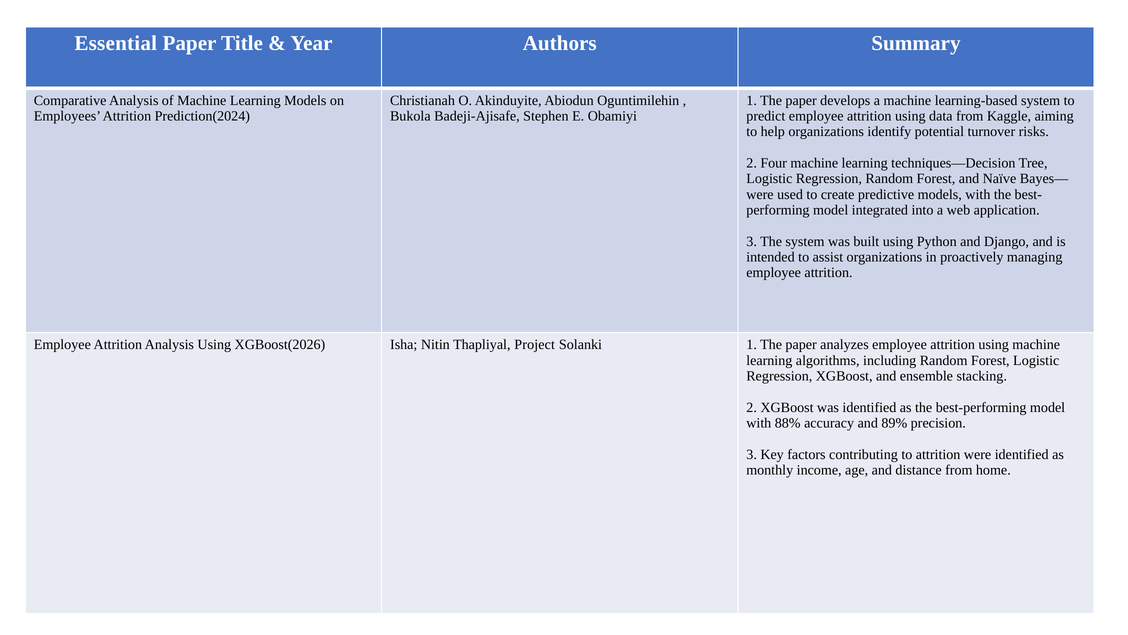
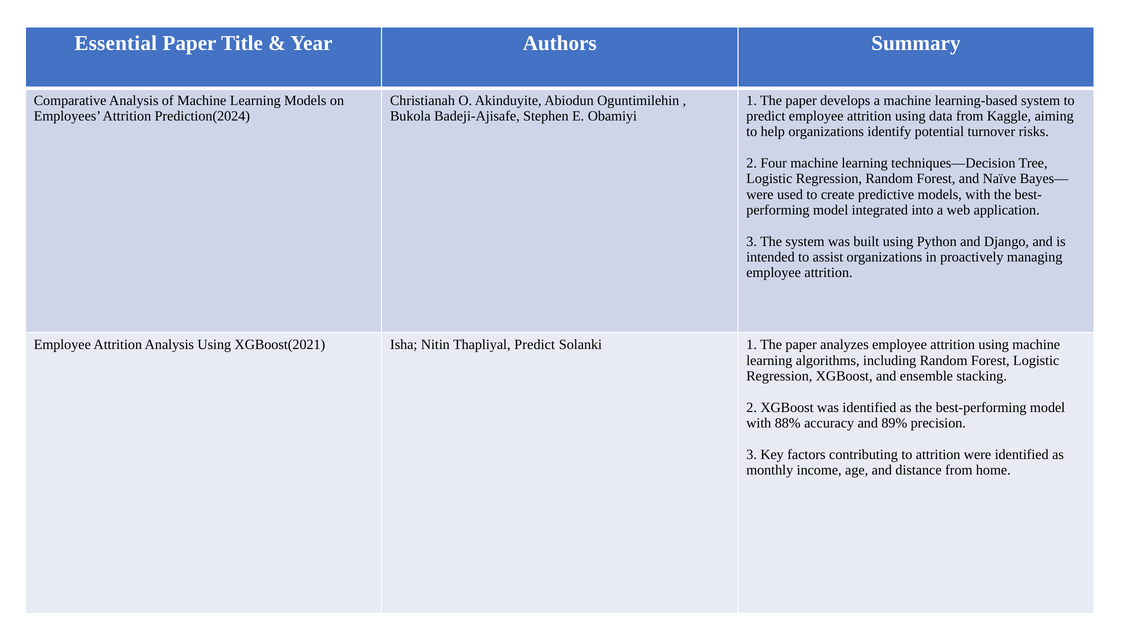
XGBoost(2026: XGBoost(2026 -> XGBoost(2021
Thapliyal Project: Project -> Predict
